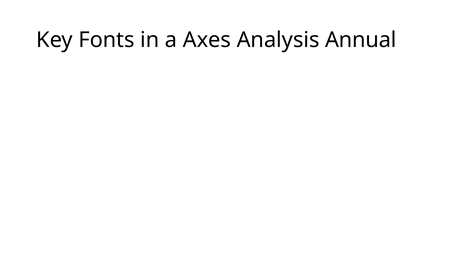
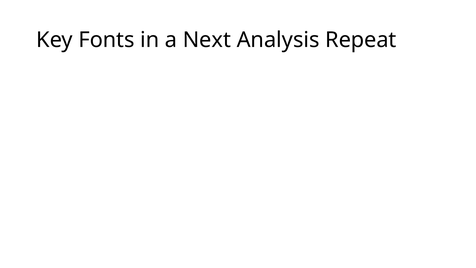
Axes: Axes -> Next
Annual: Annual -> Repeat
